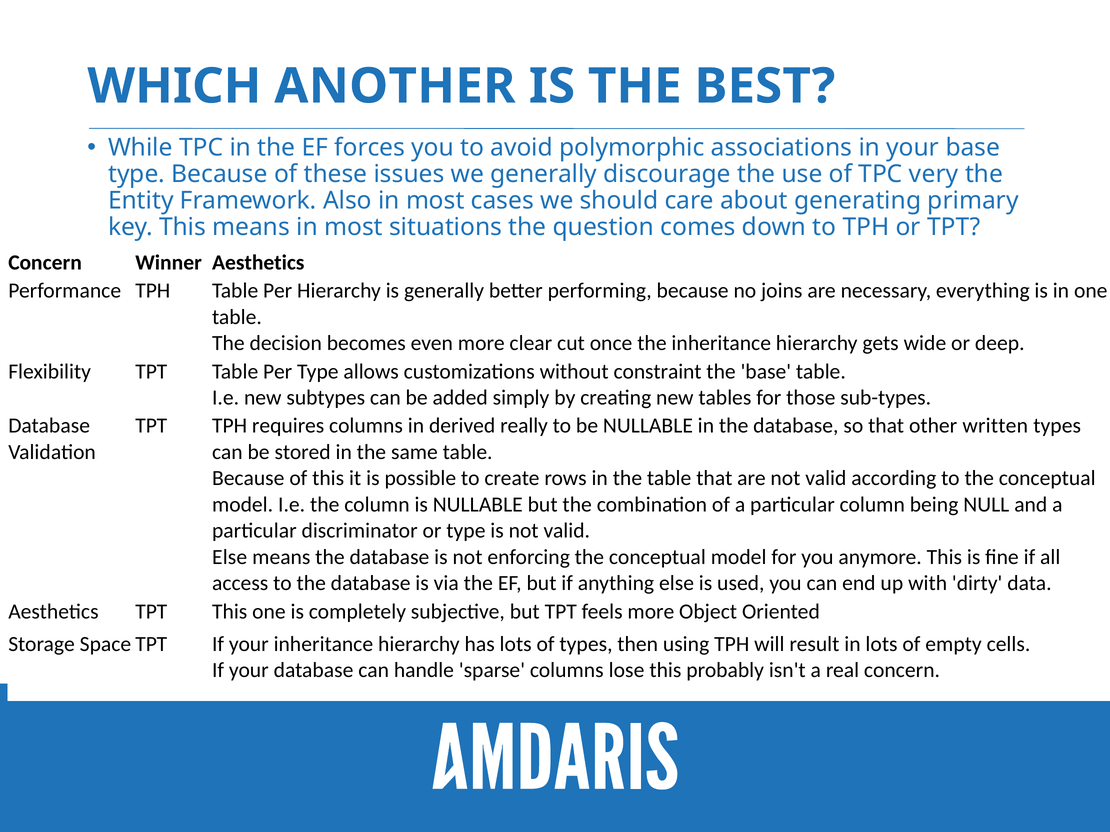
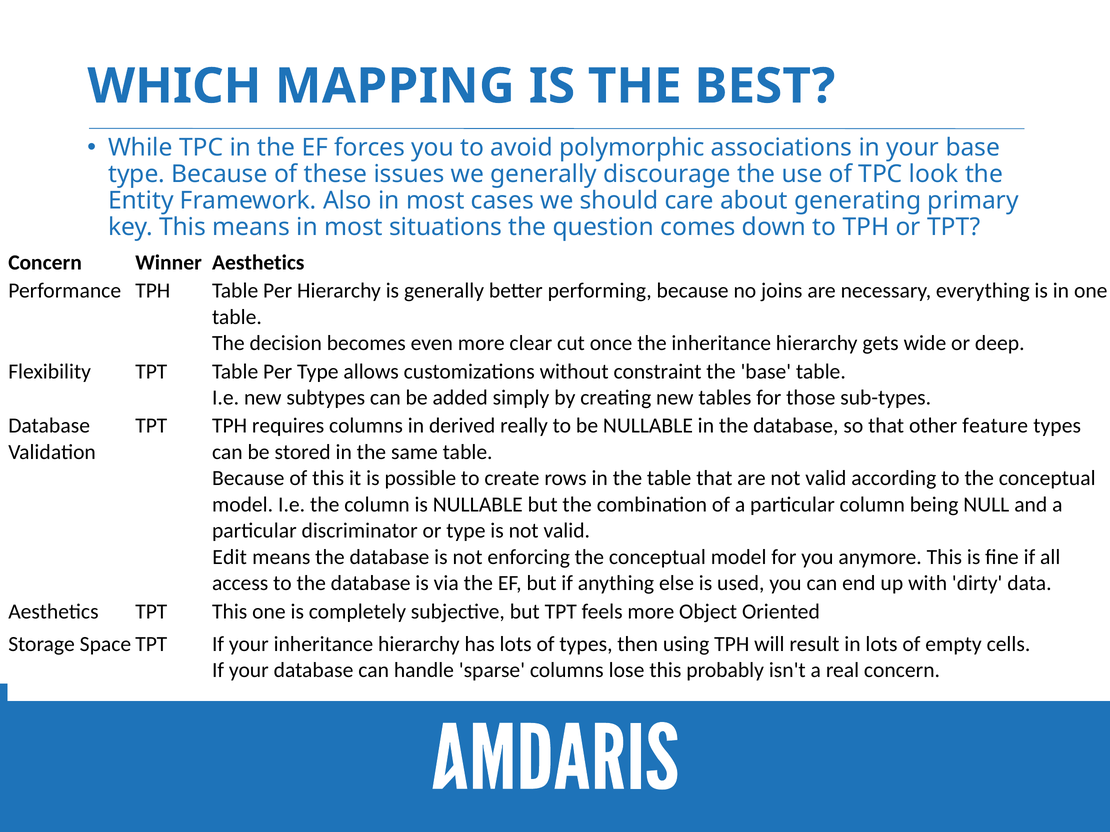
ANOTHER: ANOTHER -> MAPPING
very: very -> look
written: written -> feature
Else at (230, 557): Else -> Edit
